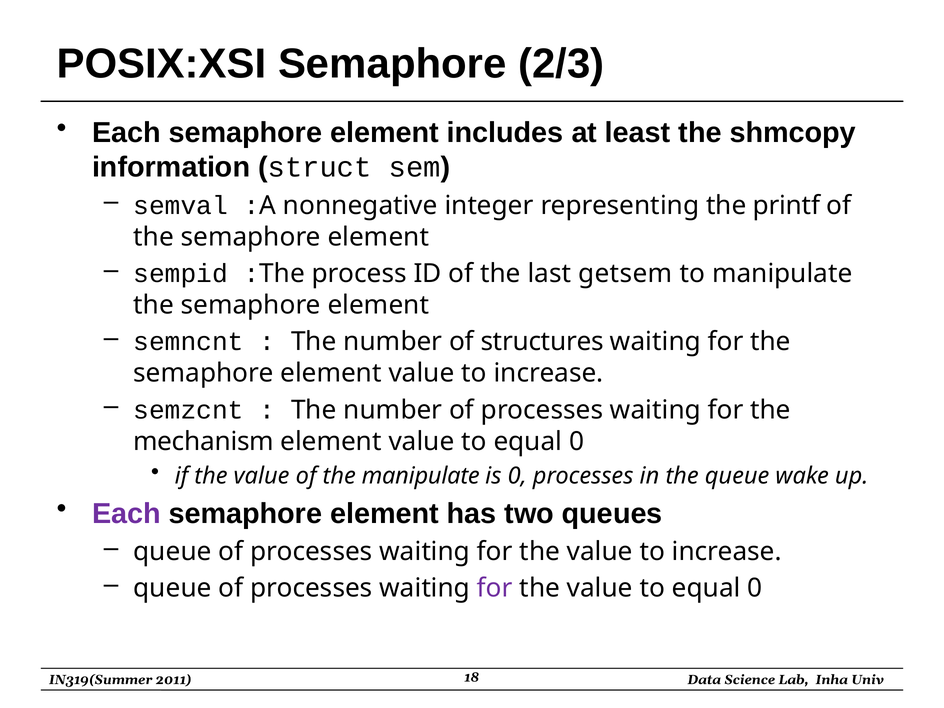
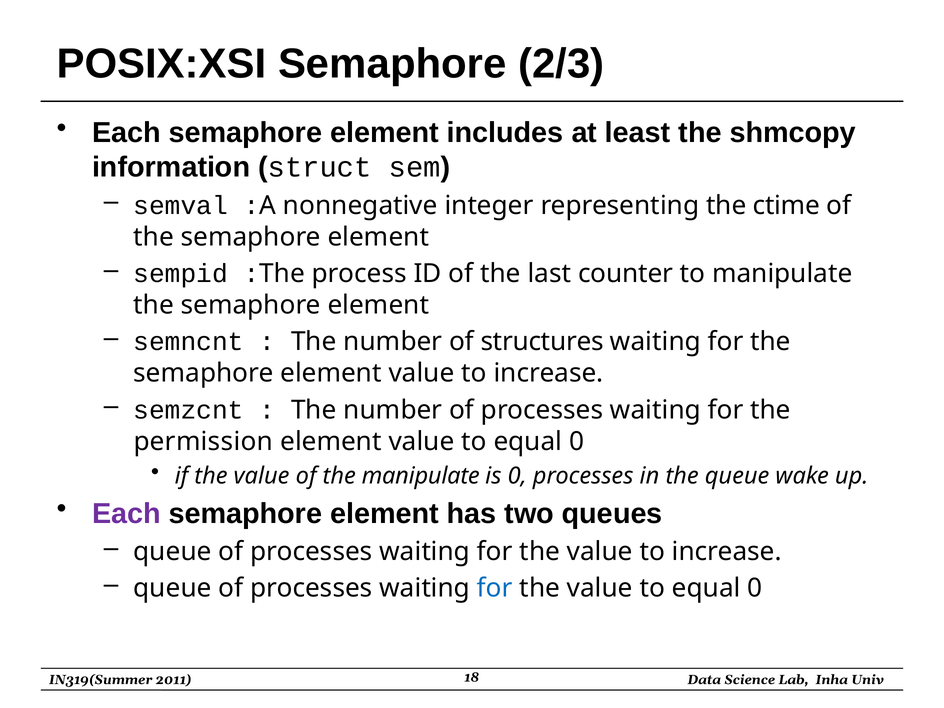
printf: printf -> ctime
getsem: getsem -> counter
mechanism: mechanism -> permission
for at (495, 588) colour: purple -> blue
